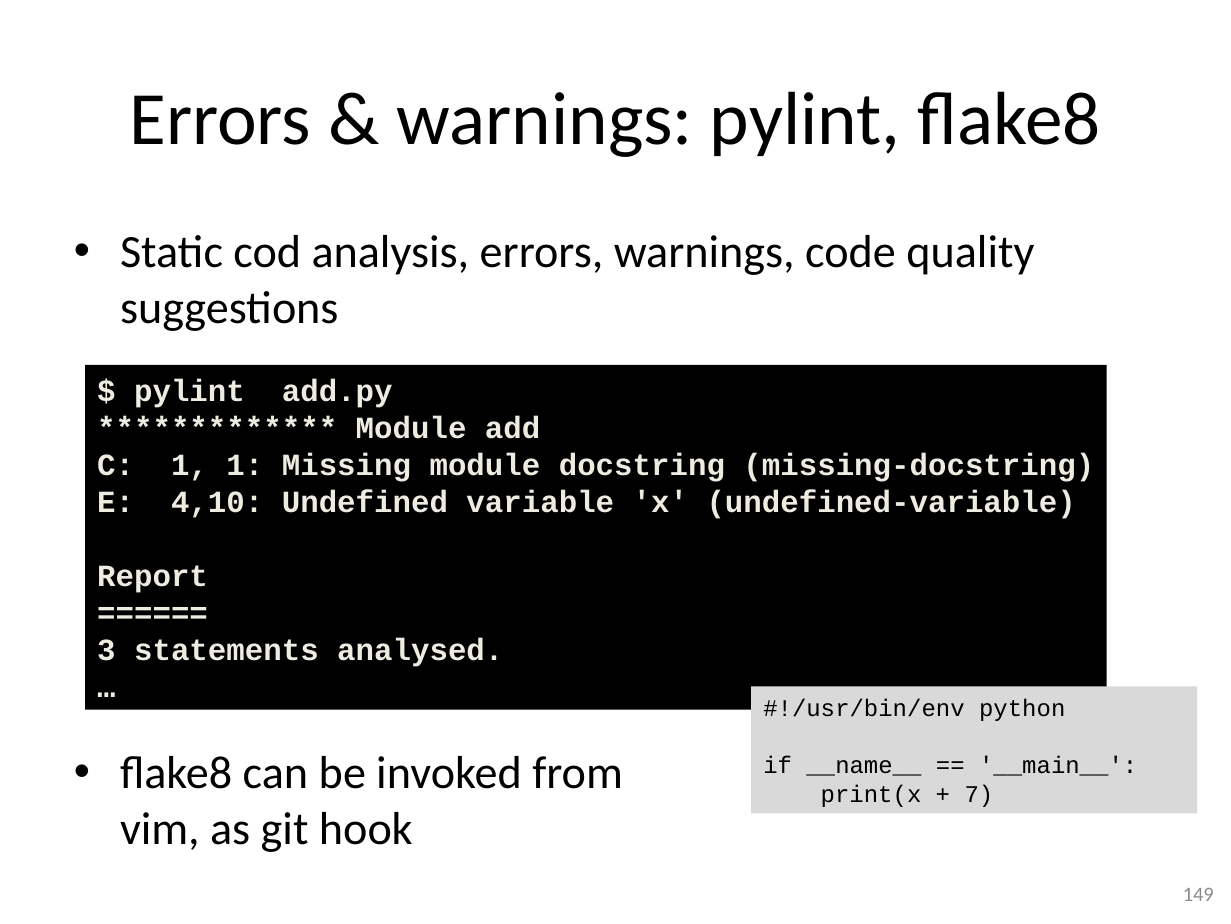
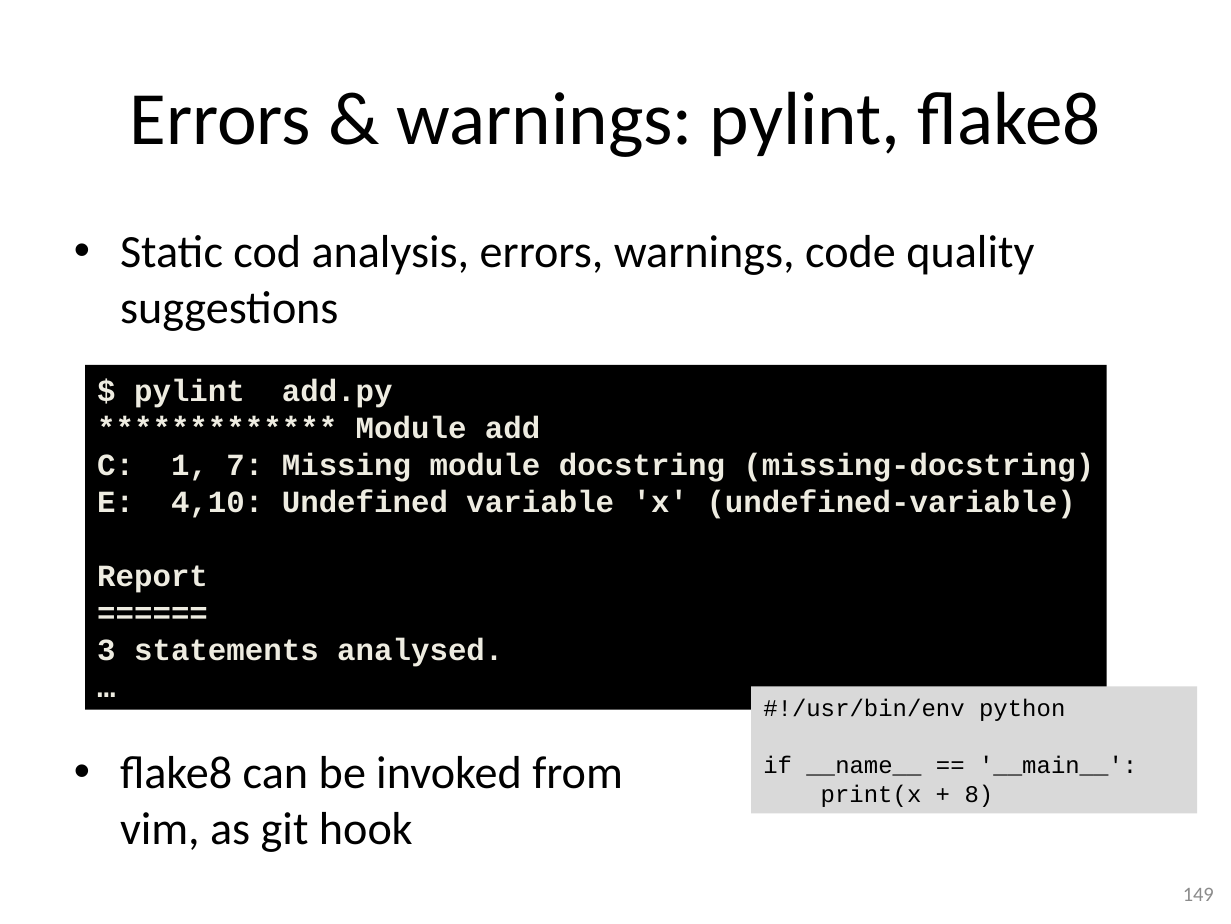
1 1: 1 -> 7
7: 7 -> 8
